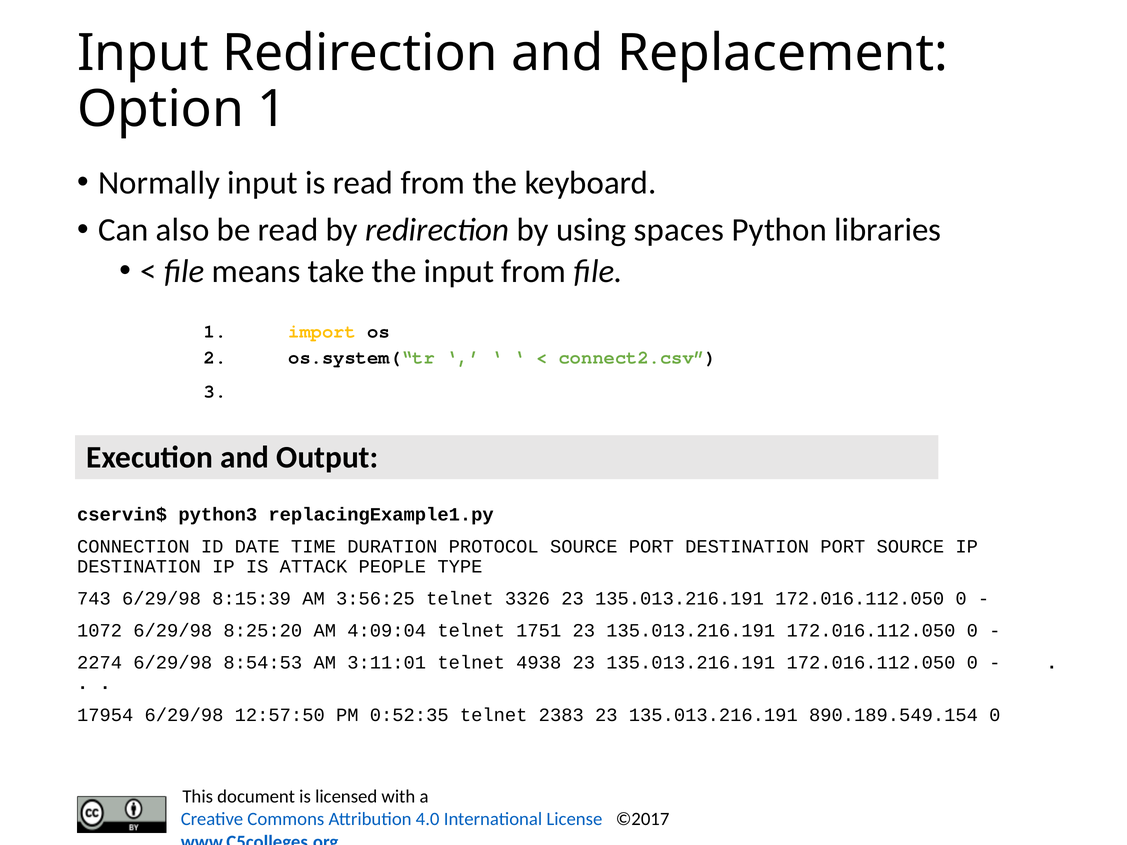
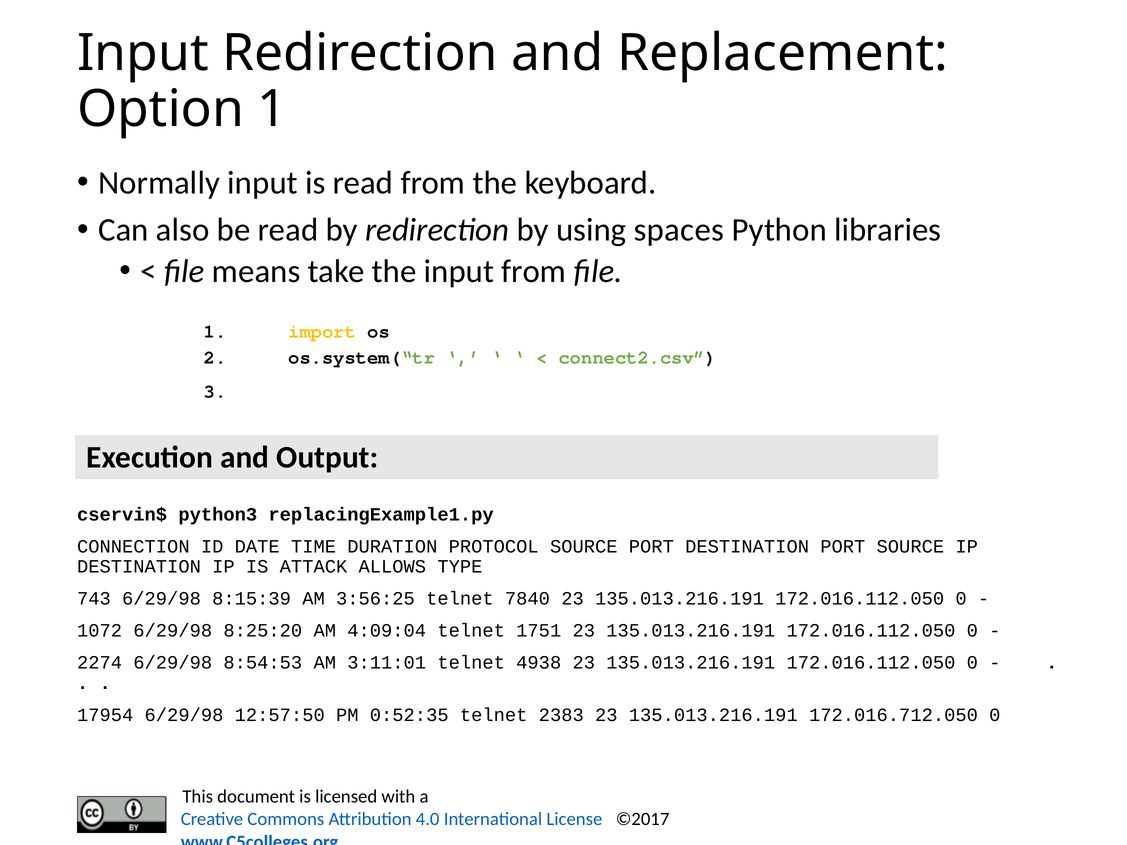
PEOPLE: PEOPLE -> ALLOWS
3326: 3326 -> 7840
890.189.549.154: 890.189.549.154 -> 172.016.712.050
